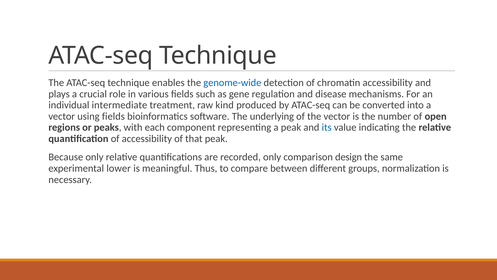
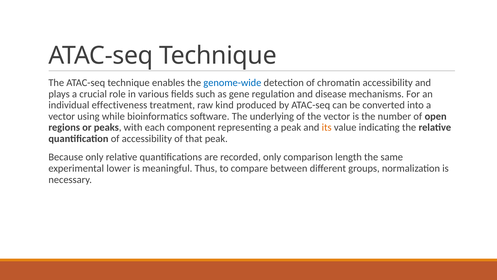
intermediate: intermediate -> effectiveness
using fields: fields -> while
its colour: blue -> orange
design: design -> length
